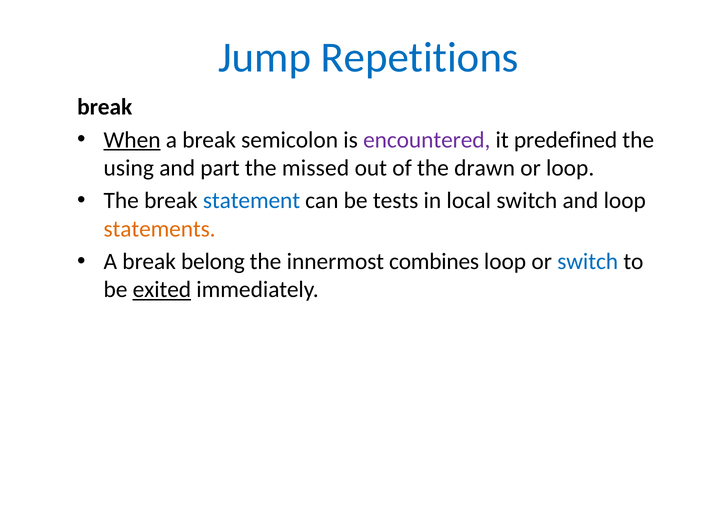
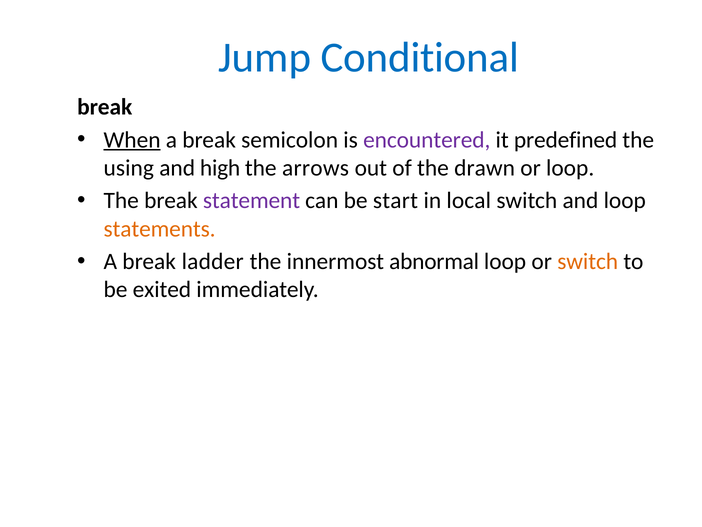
Repetitions: Repetitions -> Conditional
part: part -> high
missed: missed -> arrows
statement colour: blue -> purple
tests: tests -> start
belong: belong -> ladder
combines: combines -> abnormal
switch at (588, 261) colour: blue -> orange
exited underline: present -> none
